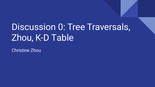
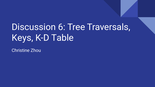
0: 0 -> 6
Zhou at (22, 38): Zhou -> Keys
